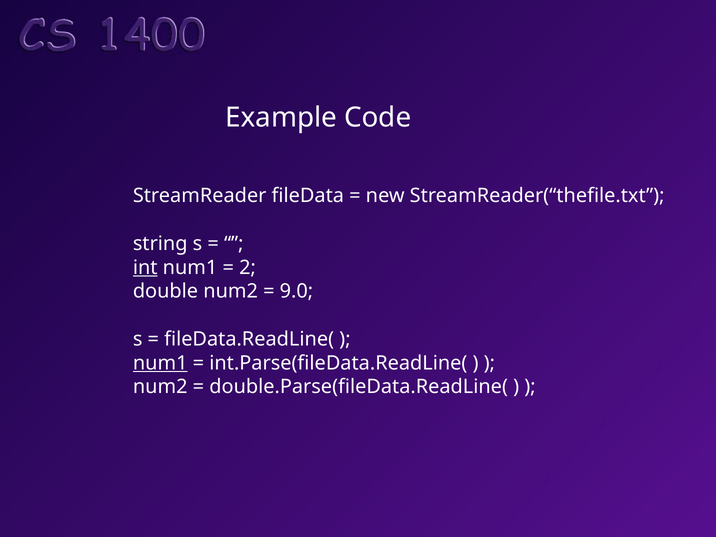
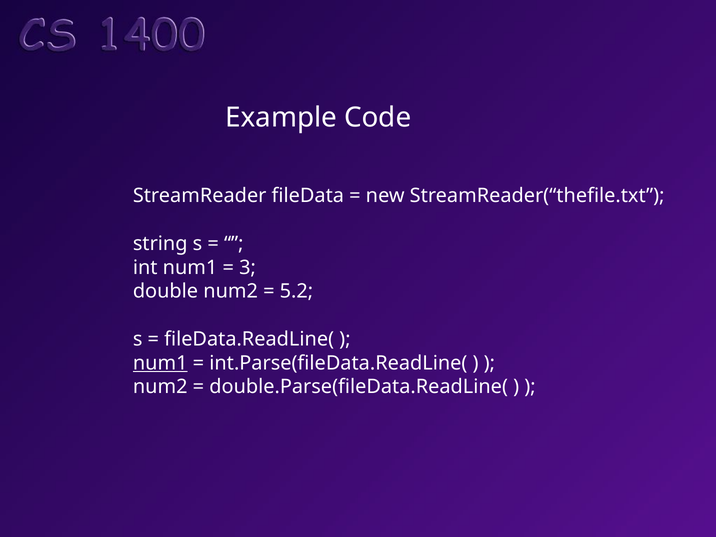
int underline: present -> none
2: 2 -> 3
9.0: 9.0 -> 5.2
